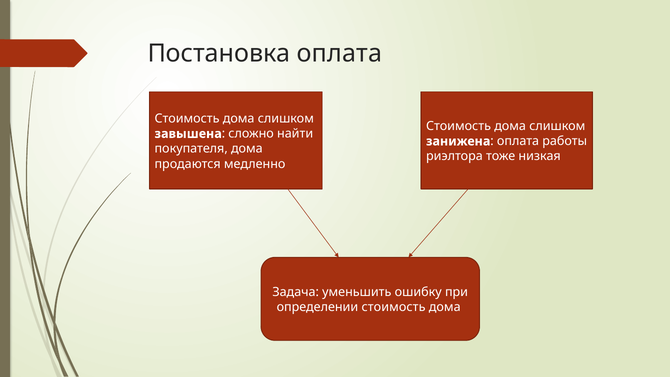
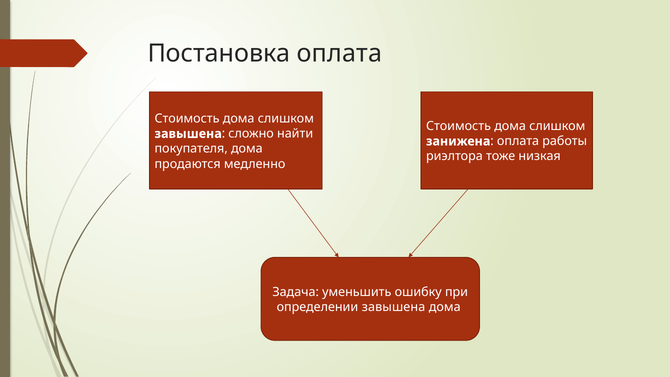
определении стоимость: стоимость -> завышена
